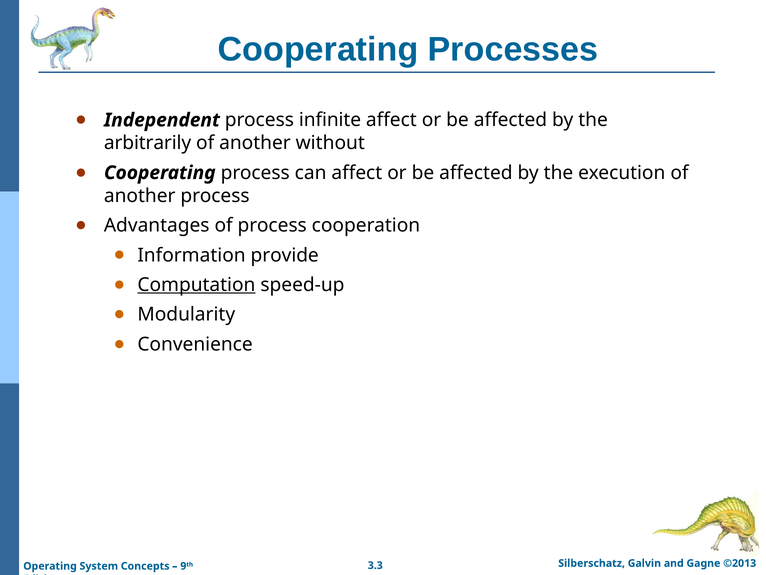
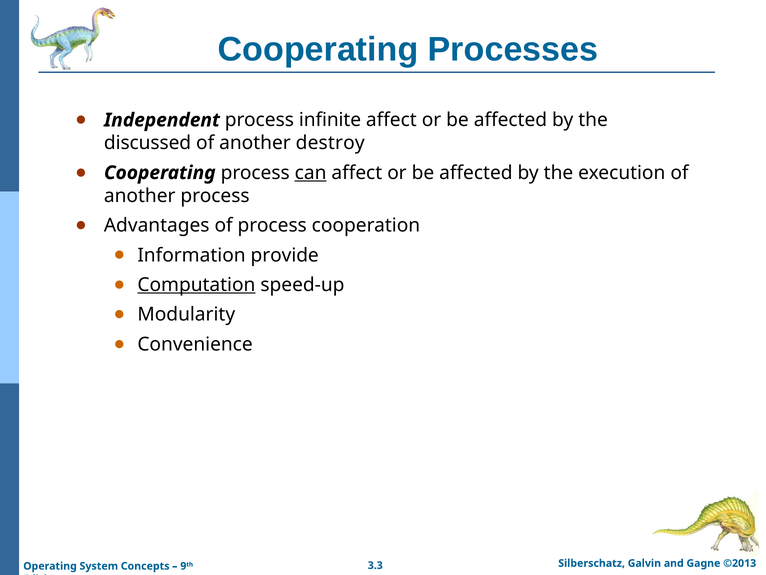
arbitrarily: arbitrarily -> discussed
without: without -> destroy
can underline: none -> present
